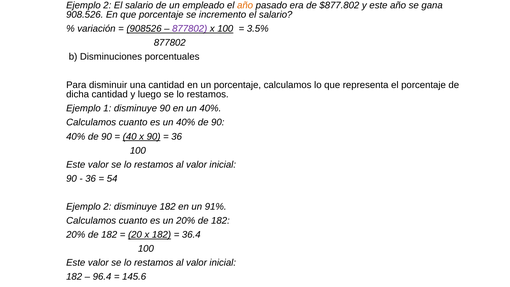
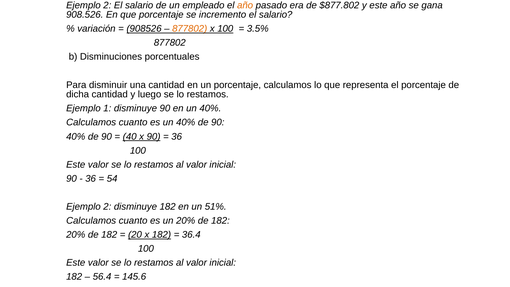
877802 at (190, 29) colour: purple -> orange
91%: 91% -> 51%
96.4: 96.4 -> 56.4
